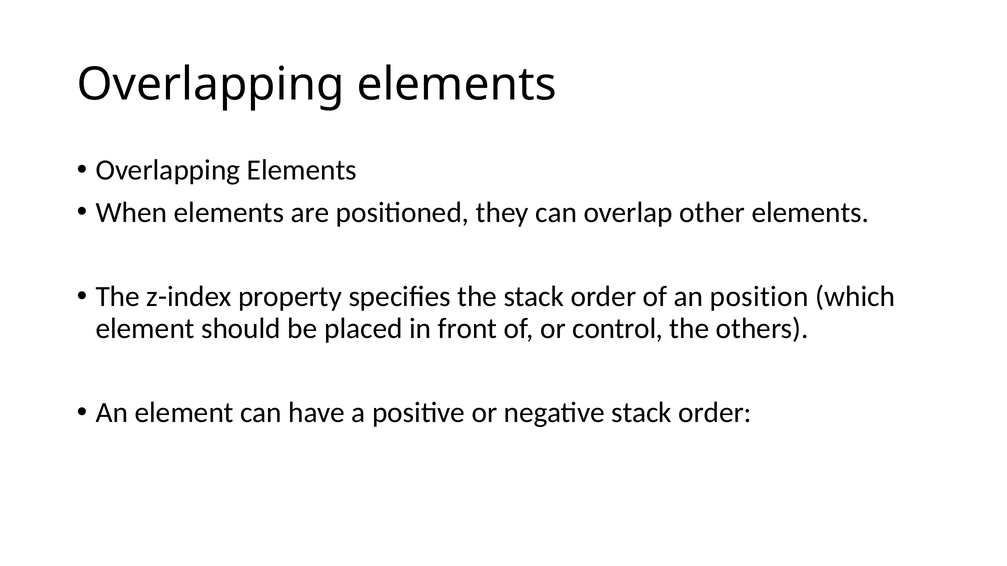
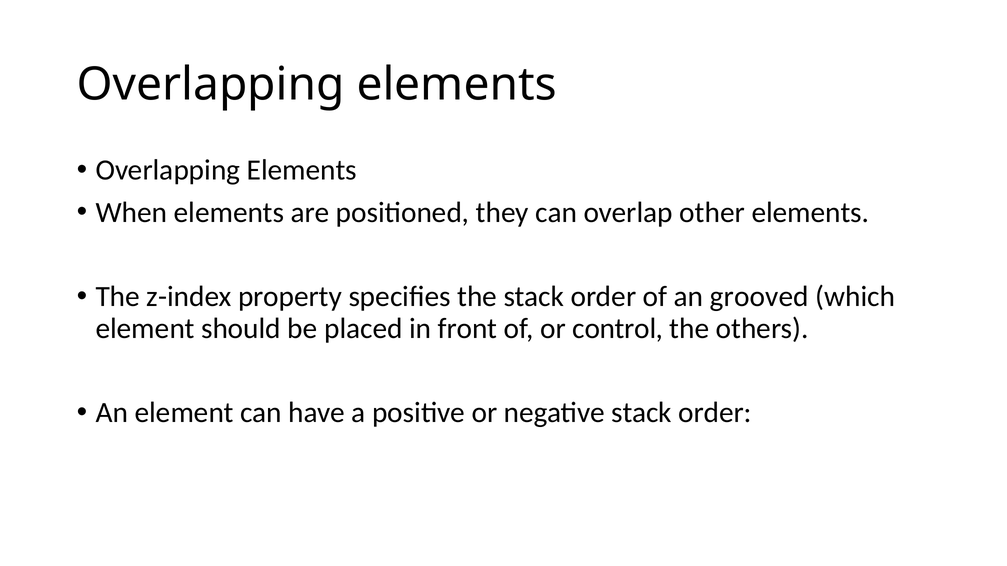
position: position -> grooved
